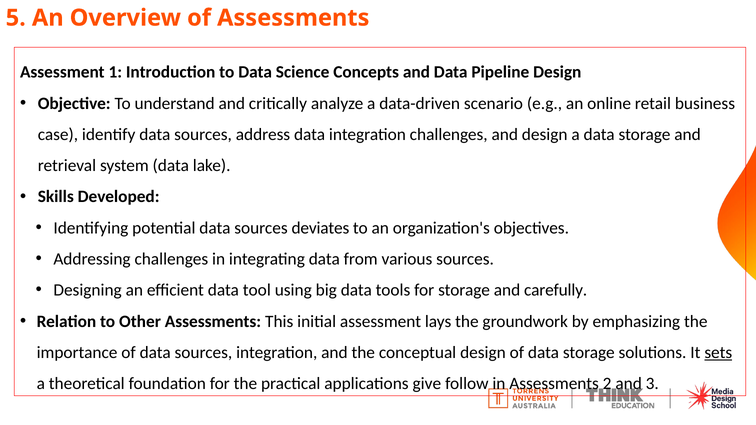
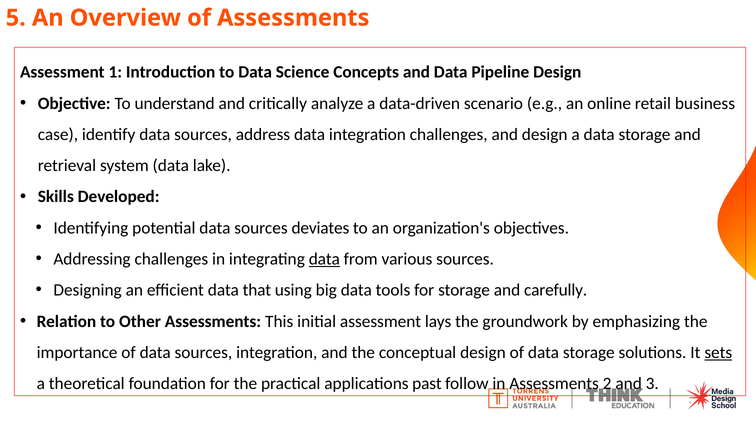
data at (324, 259) underline: none -> present
tool: tool -> that
give: give -> past
